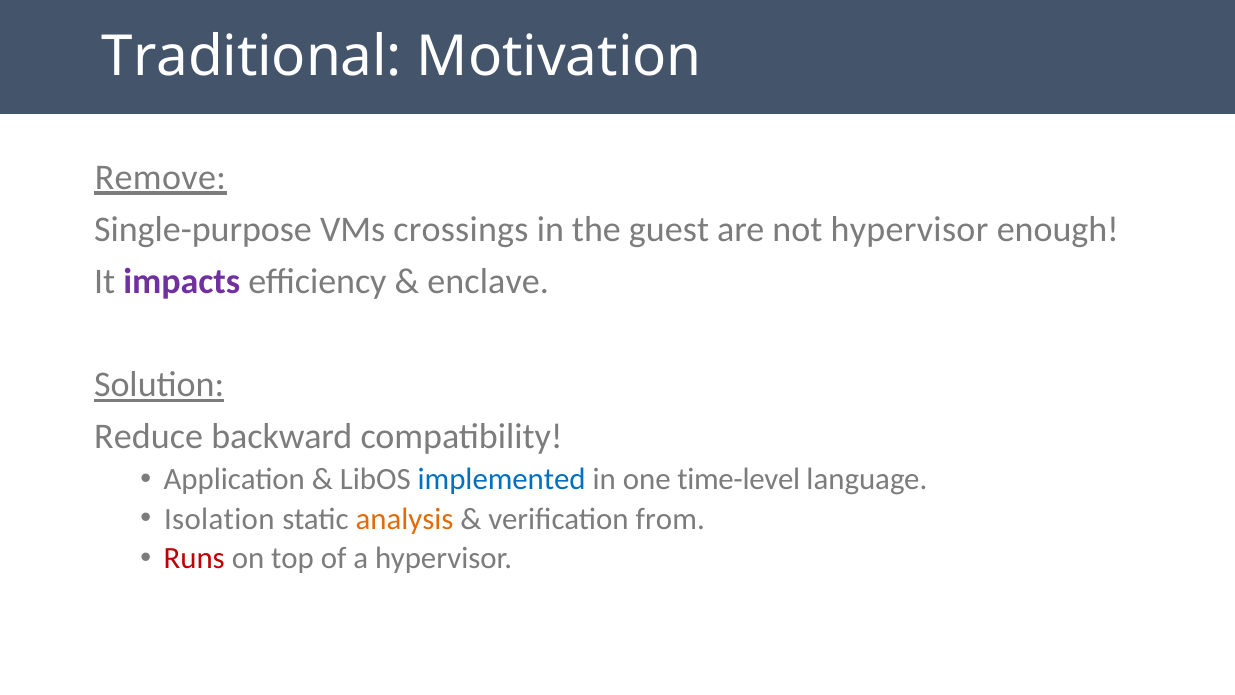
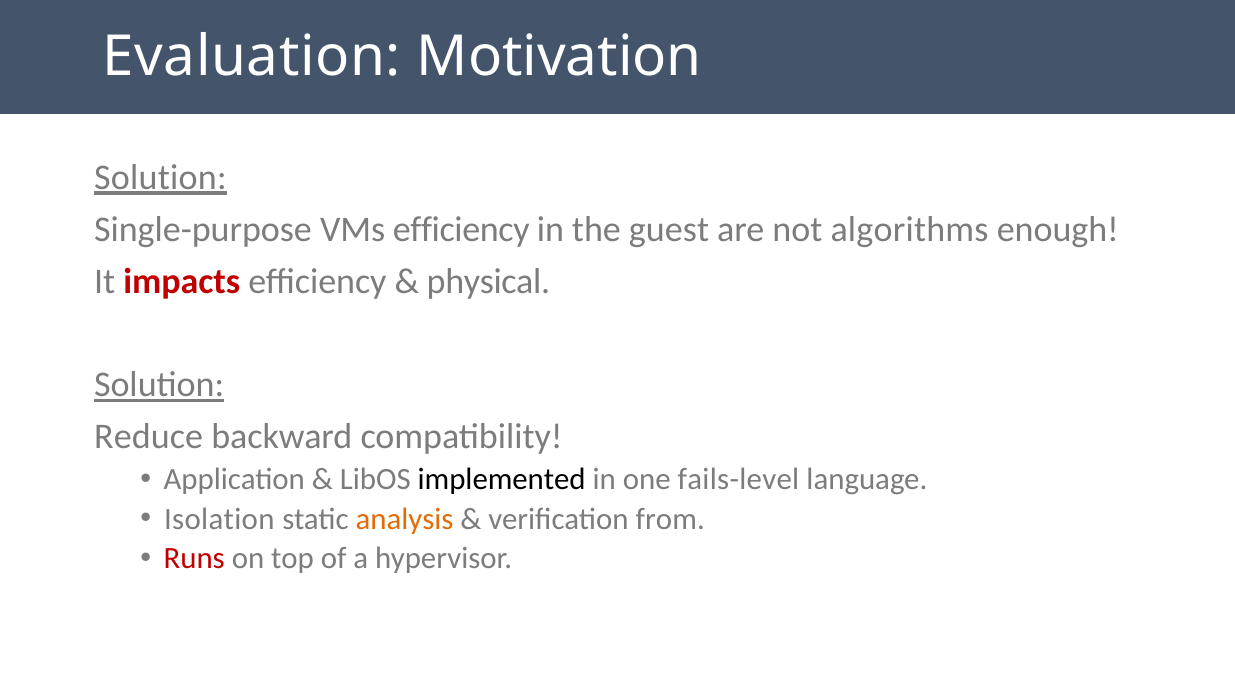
Traditional: Traditional -> Evaluation
Remove at (160, 177): Remove -> Solution
VMs crossings: crossings -> efficiency
not hypervisor: hypervisor -> algorithms
impacts colour: purple -> red
enclave: enclave -> physical
implemented colour: blue -> black
time-level: time-level -> fails-level
